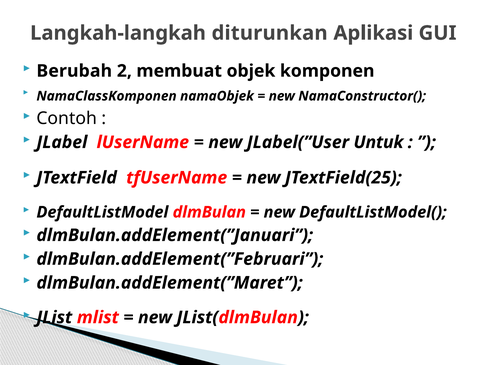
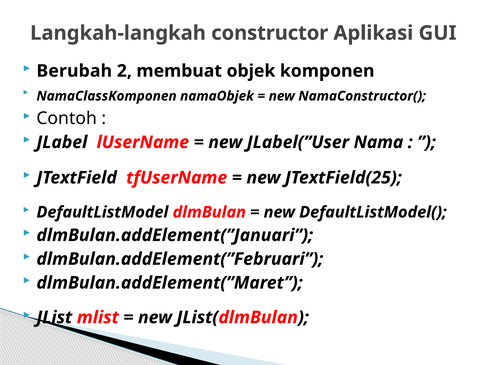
diturunkan: diturunkan -> constructor
Untuk: Untuk -> Nama
